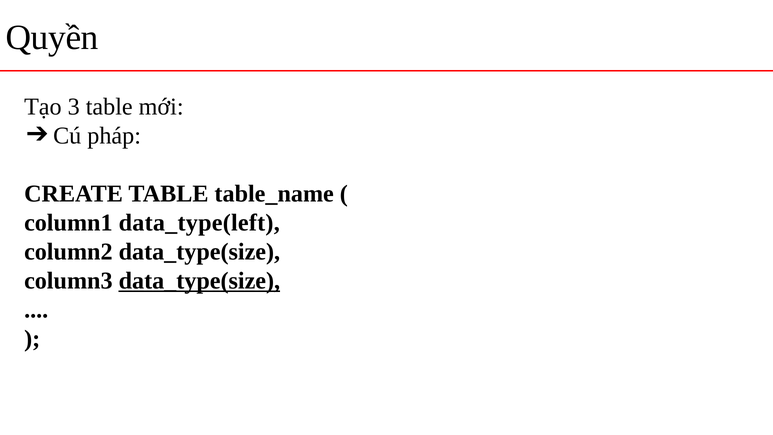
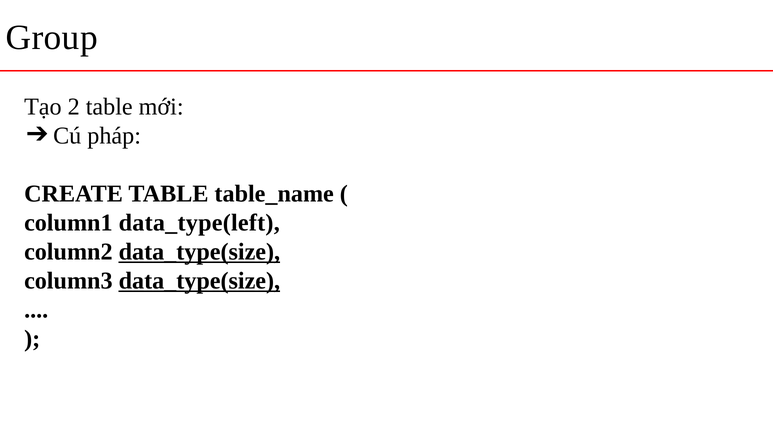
Quyền: Quyền -> Group
3: 3 -> 2
data_type(size at (199, 252) underline: none -> present
